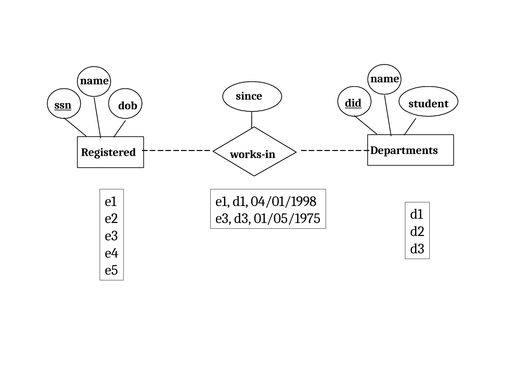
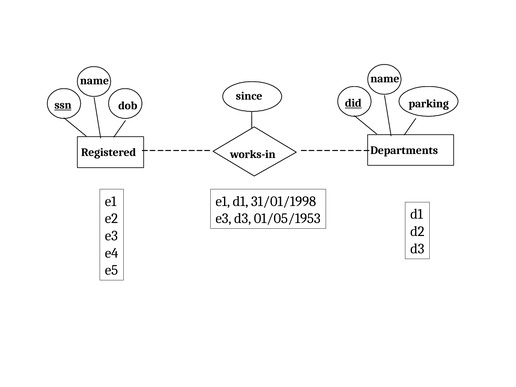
student: student -> parking
04/01/1998: 04/01/1998 -> 31/01/1998
01/05/1975: 01/05/1975 -> 01/05/1953
